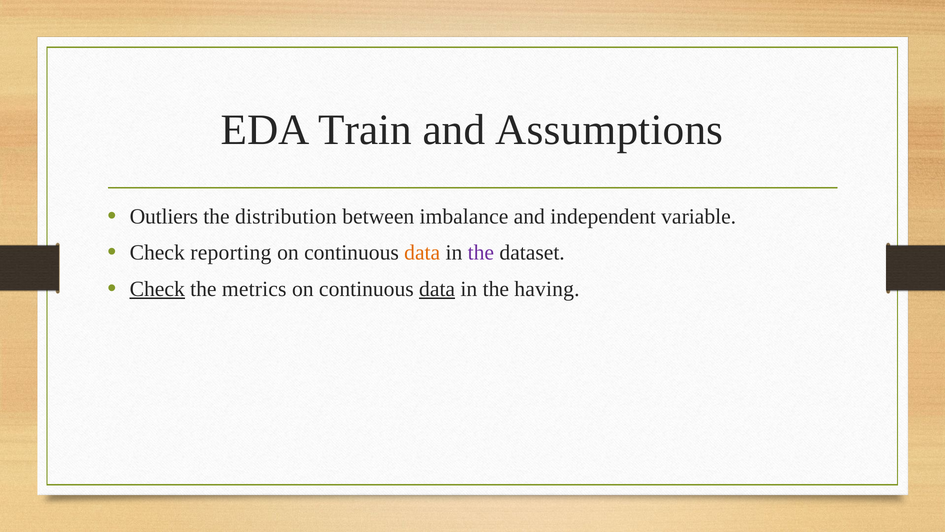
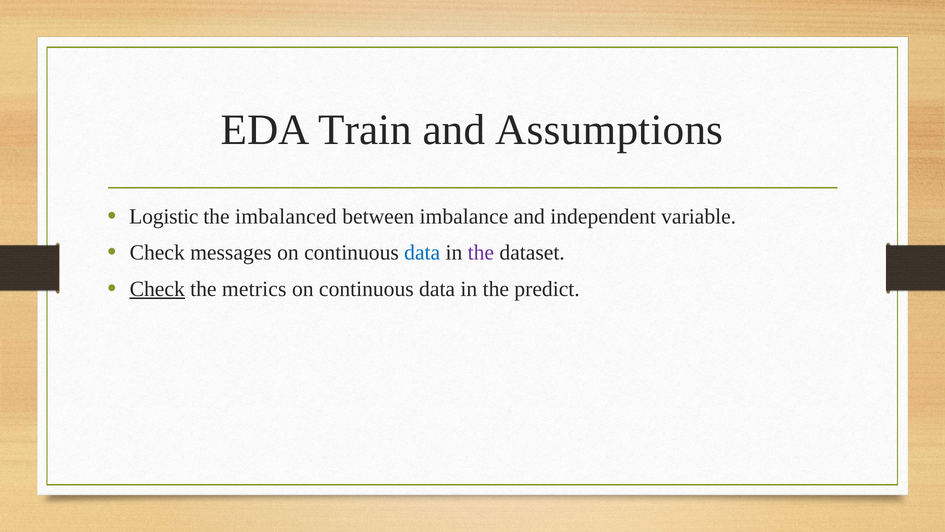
Outliers: Outliers -> Logistic
distribution: distribution -> imbalanced
reporting: reporting -> messages
data at (422, 252) colour: orange -> blue
data at (437, 289) underline: present -> none
having: having -> predict
